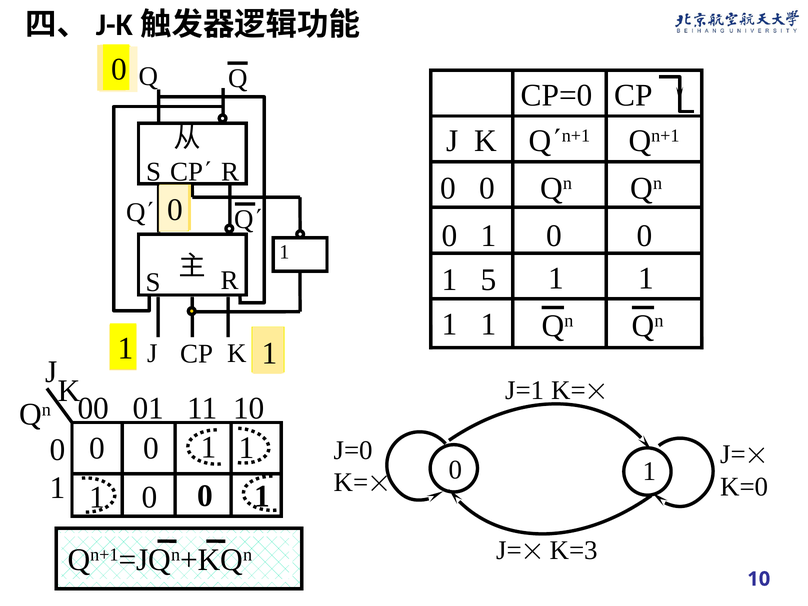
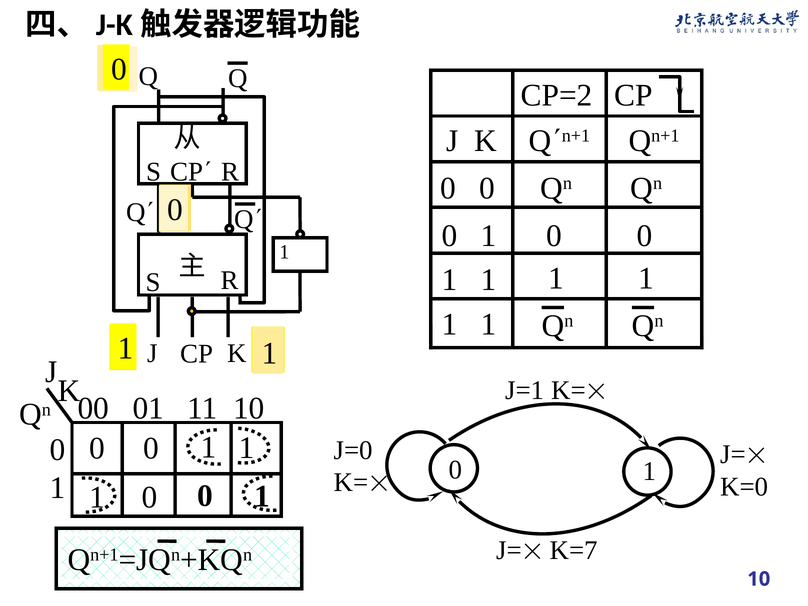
CP=0: CP=0 -> CP=2
5 at (489, 280): 5 -> 1
K=3: K=3 -> K=7
